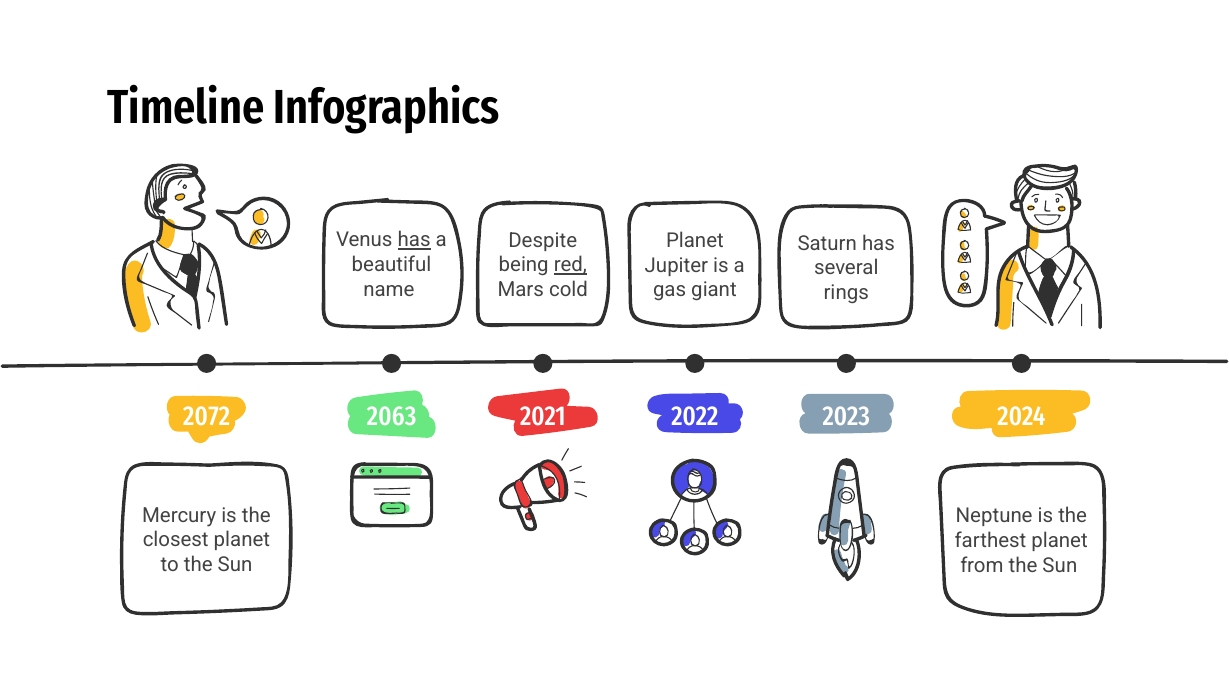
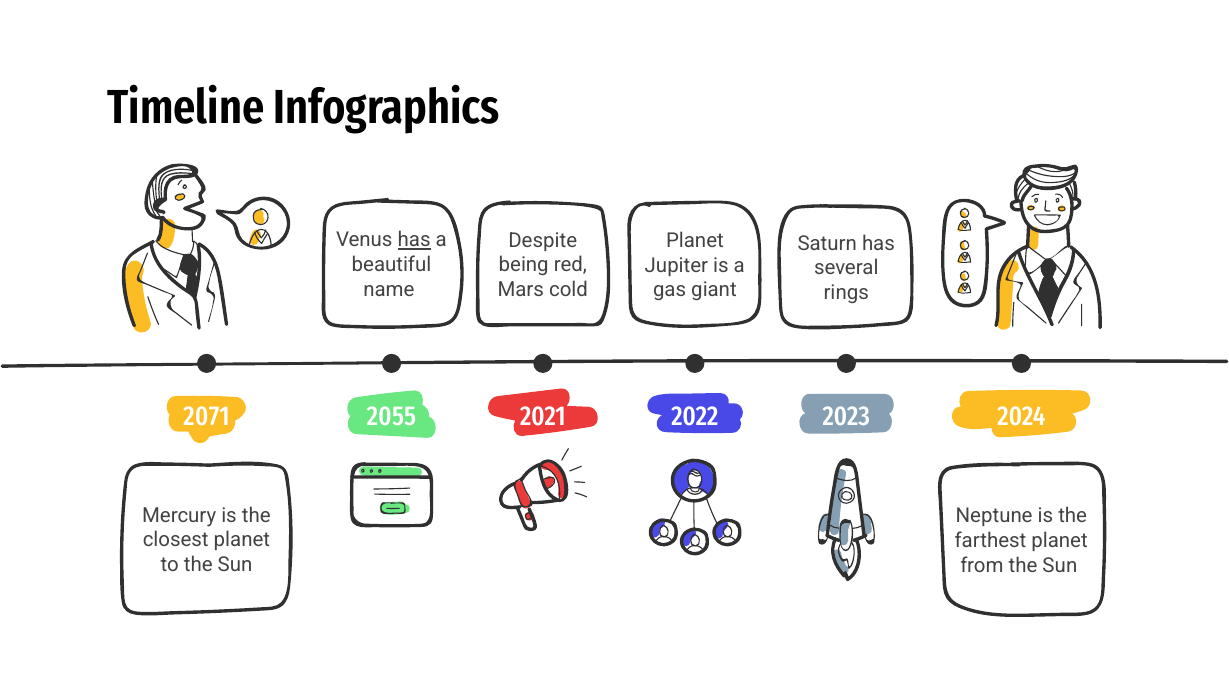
red underline: present -> none
2072: 2072 -> 2071
2063: 2063 -> 2055
